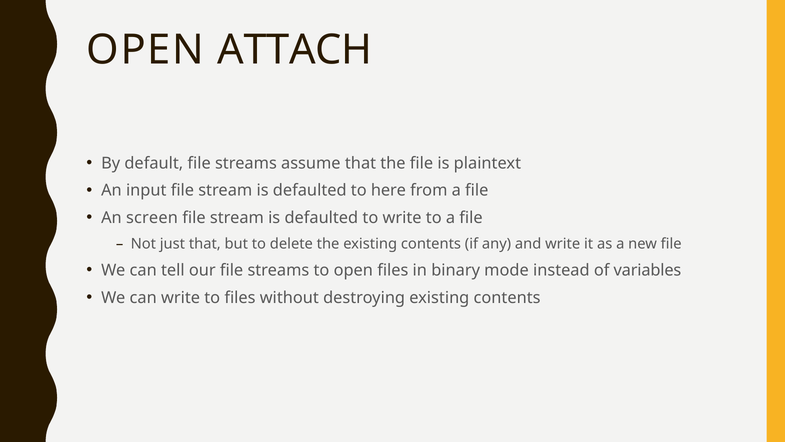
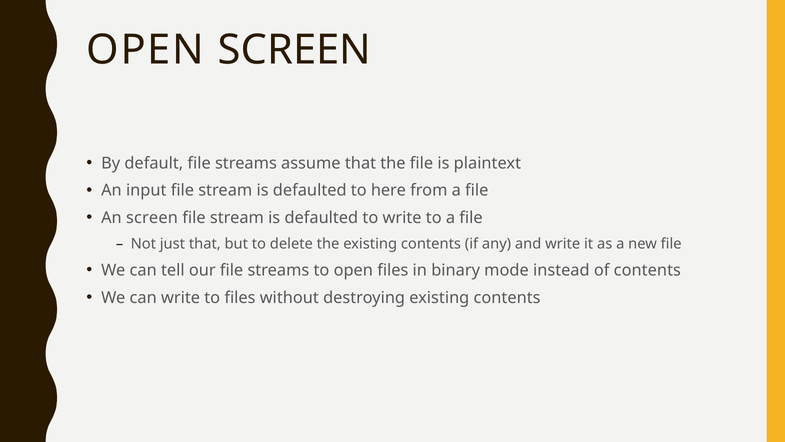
OPEN ATTACH: ATTACH -> SCREEN
of variables: variables -> contents
